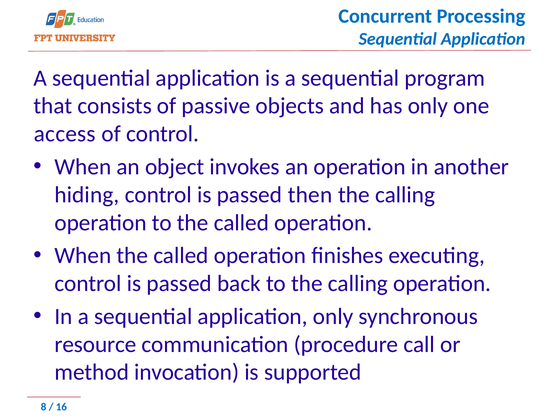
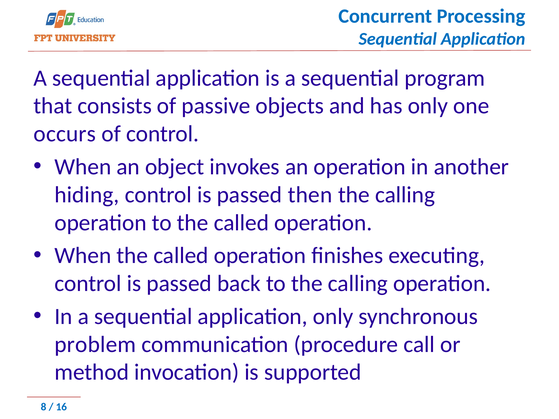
access: access -> occurs
resource: resource -> problem
